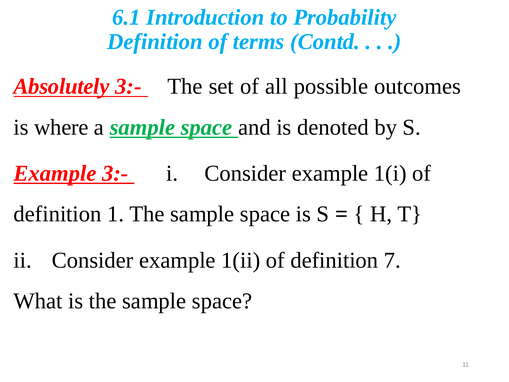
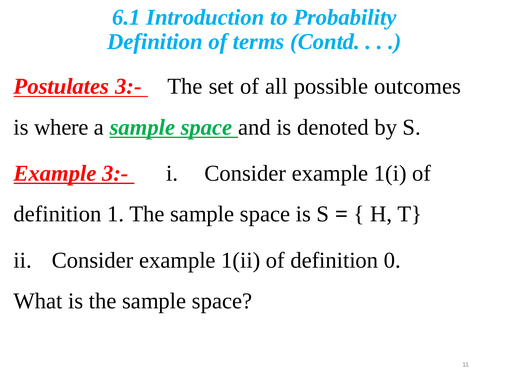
Absolutely: Absolutely -> Postulates
7: 7 -> 0
